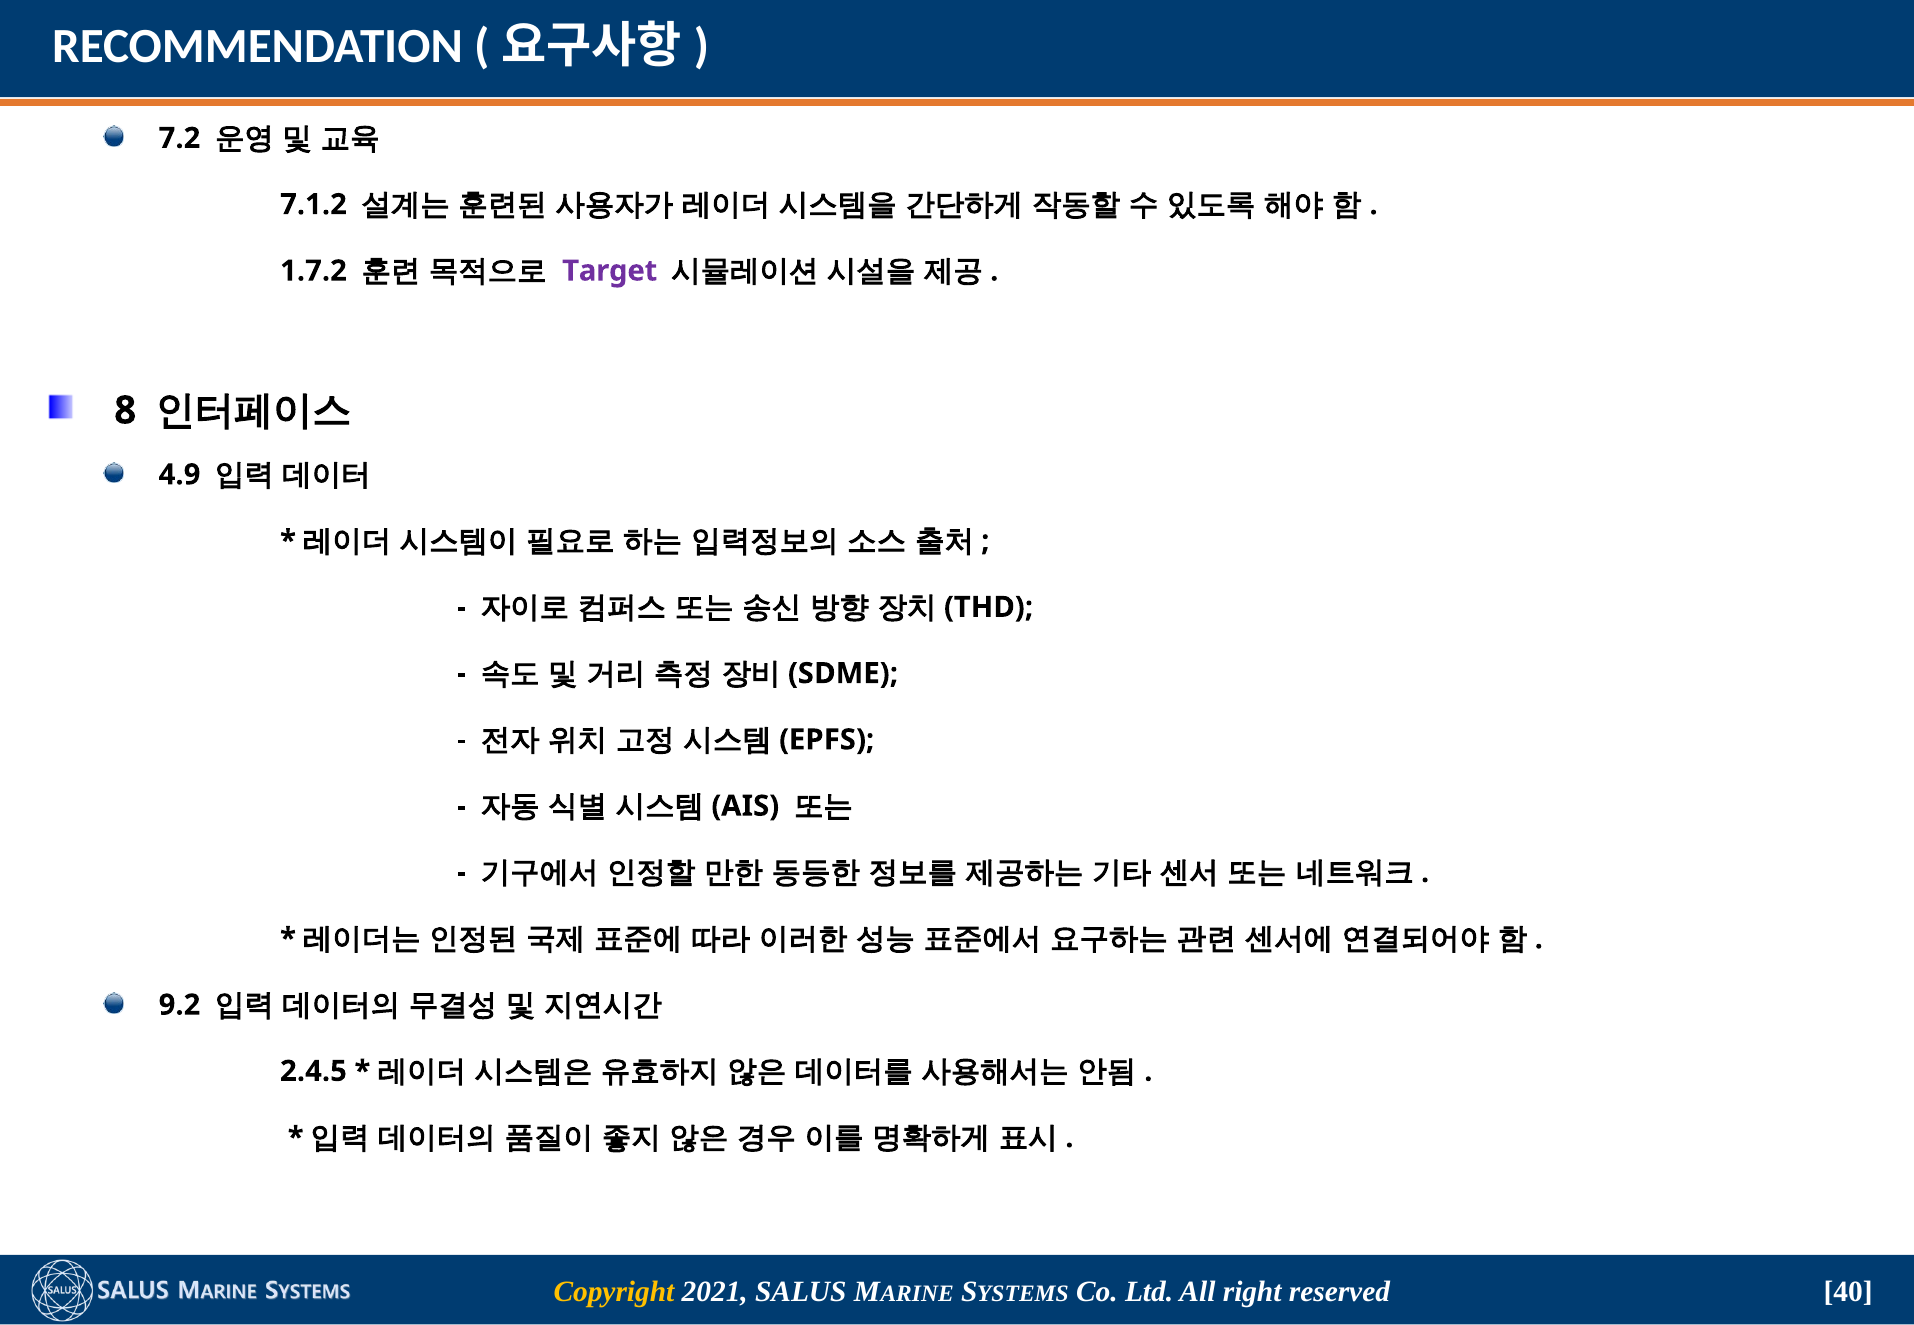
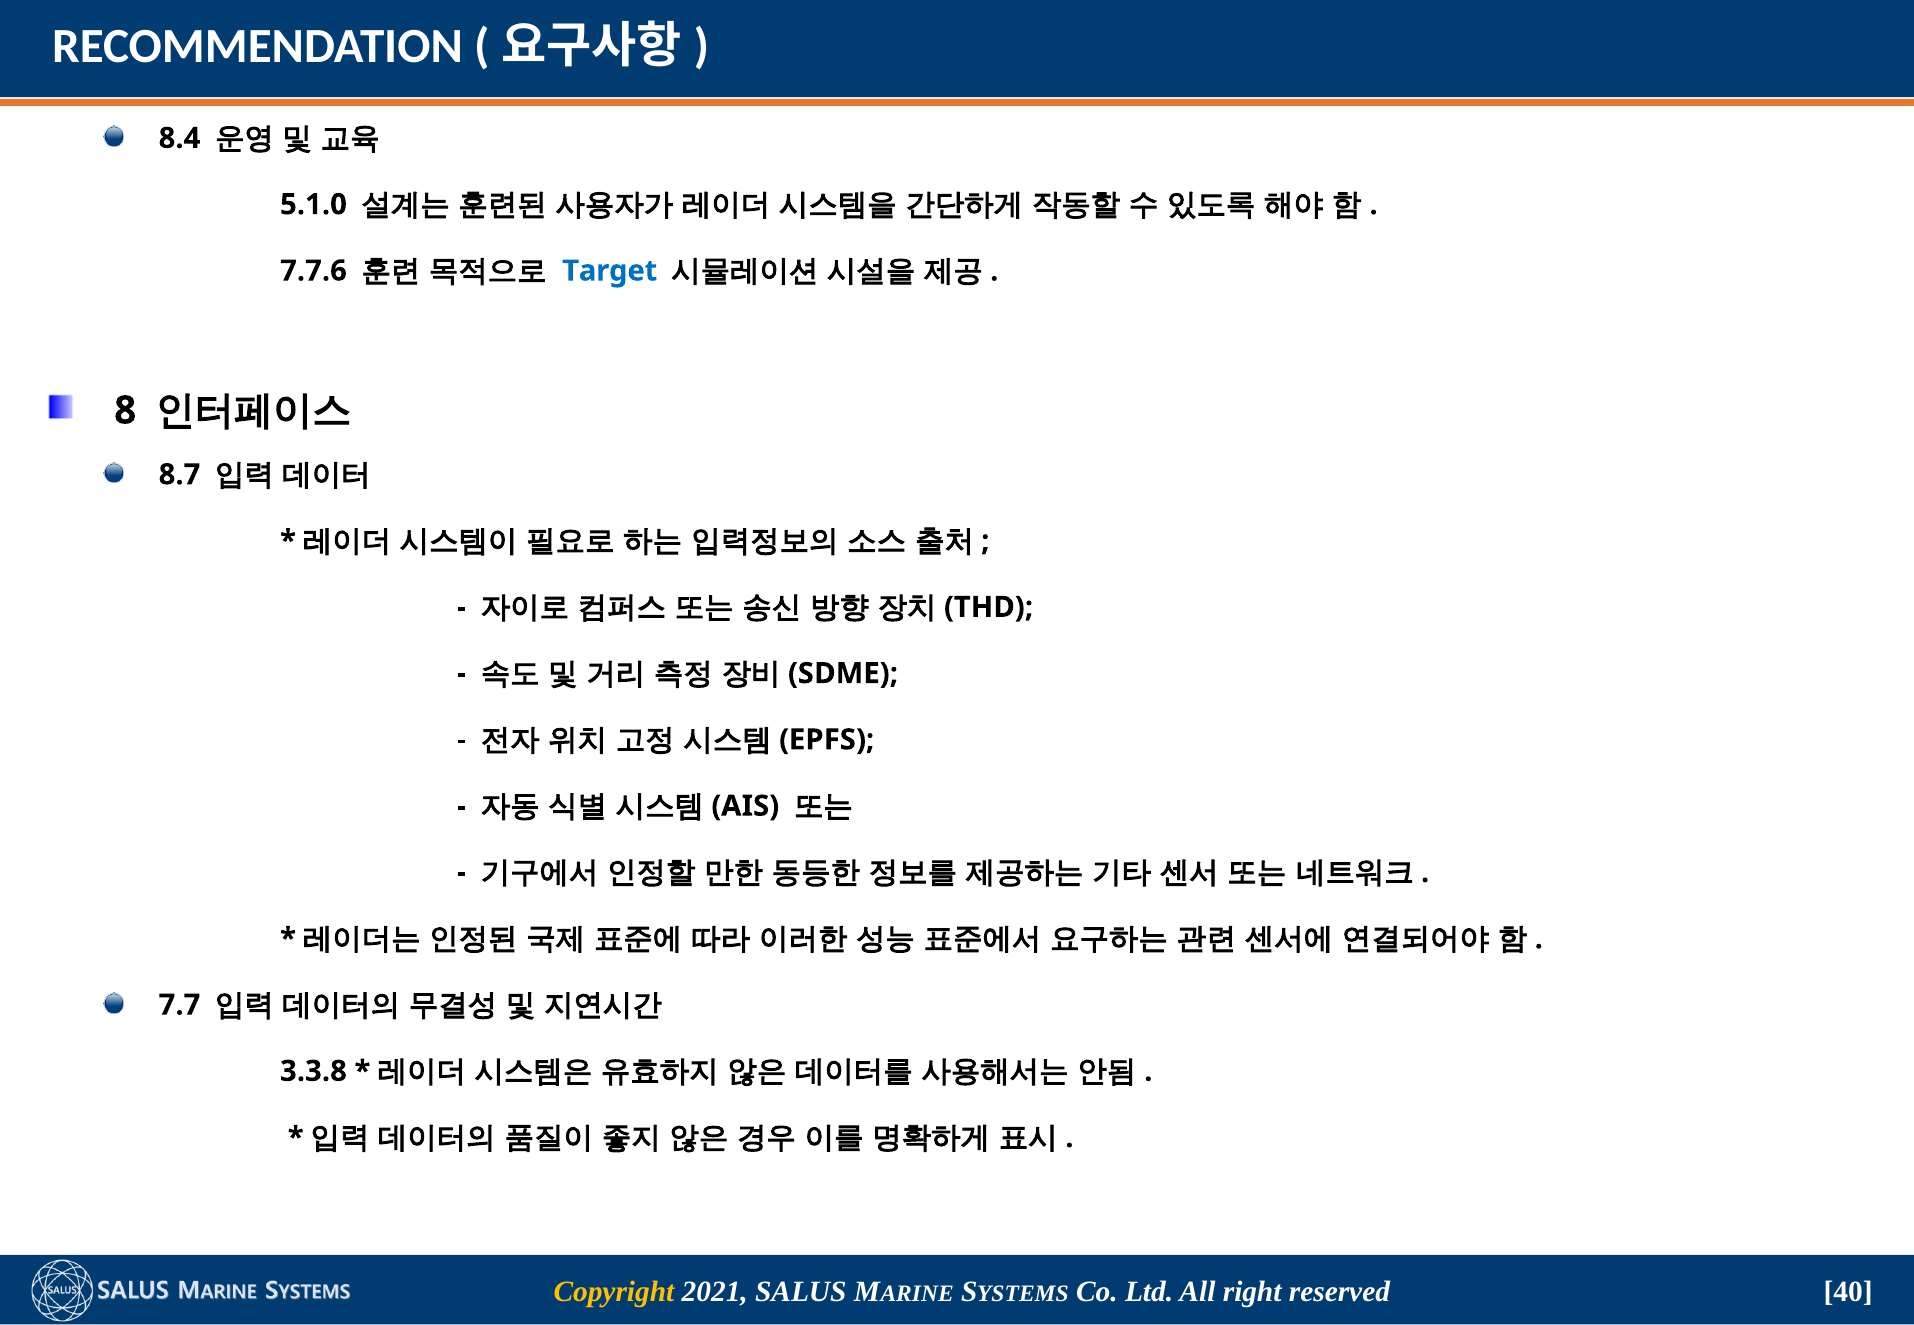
7.2: 7.2 -> 8.4
7.1.2: 7.1.2 -> 5.1.0
1.7.2: 1.7.2 -> 7.7.6
Target colour: purple -> blue
4.9: 4.9 -> 8.7
9.2: 9.2 -> 7.7
2.4.5: 2.4.5 -> 3.3.8
